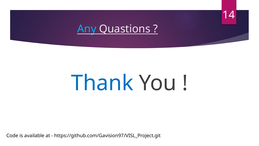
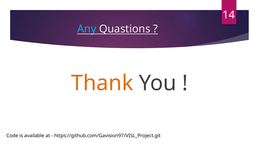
Thank colour: blue -> orange
